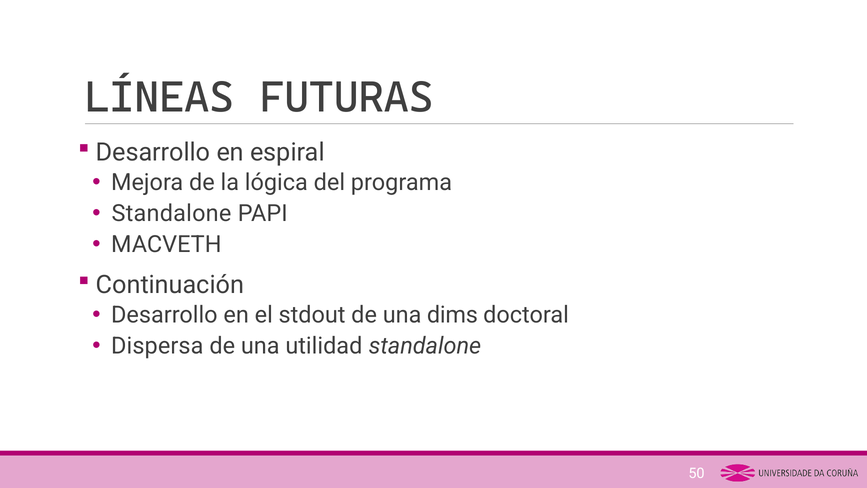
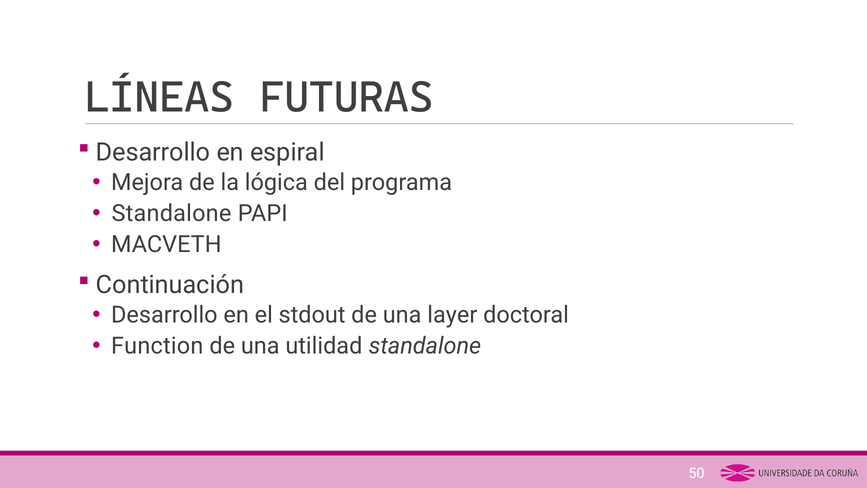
dims: dims -> layer
Dispersa: Dispersa -> Function
